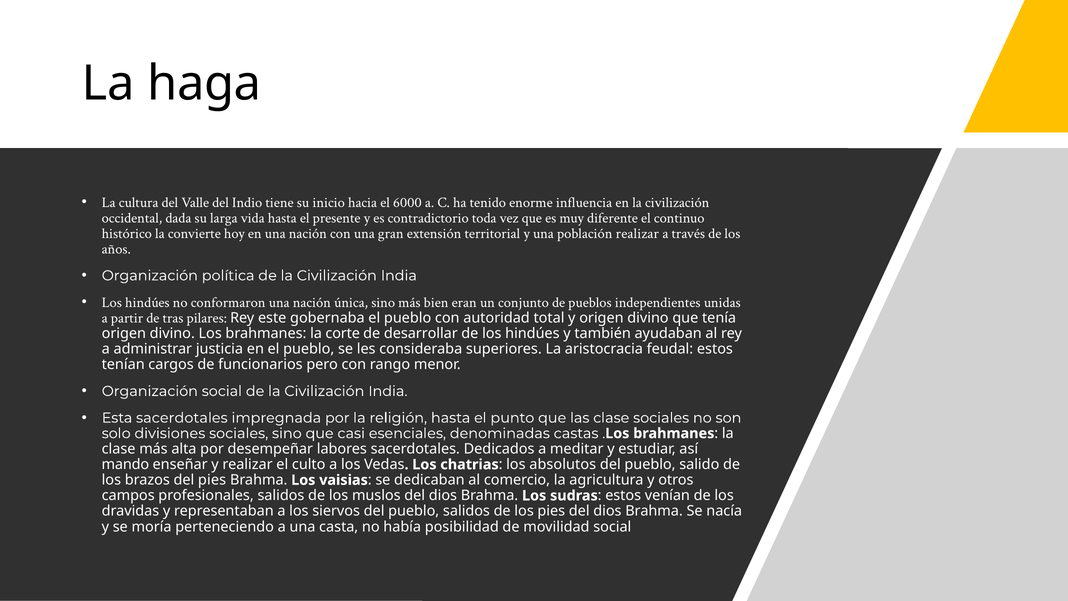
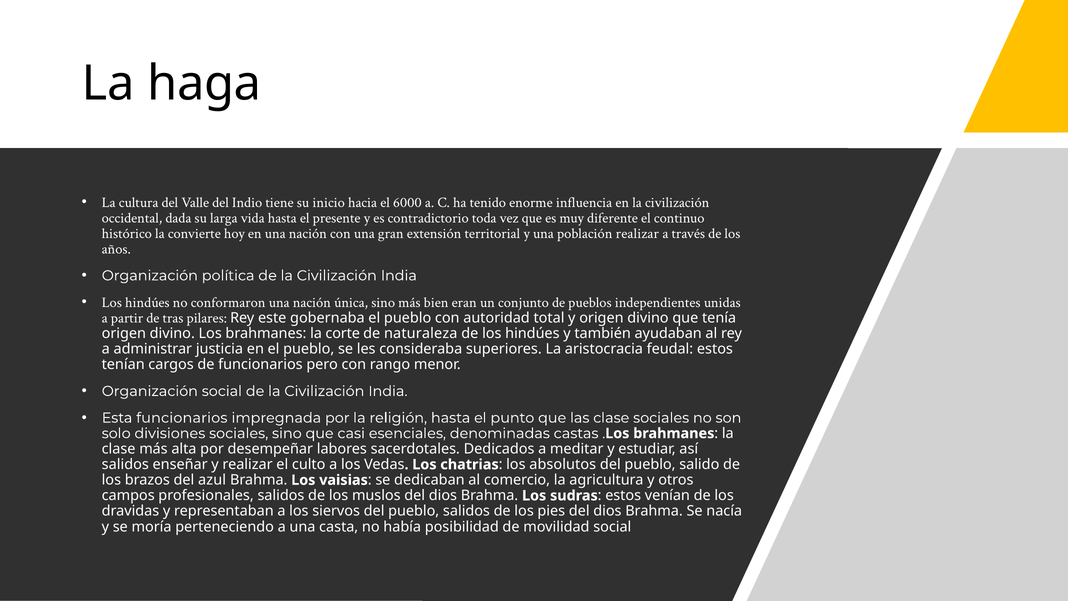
desarrollar: desarrollar -> naturaleza
Esta sacerdotales: sacerdotales -> funcionarios
mando at (125, 464): mando -> salidos
del pies: pies -> azul
